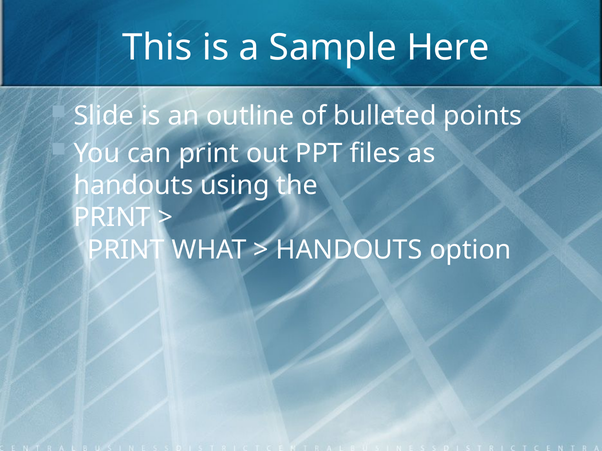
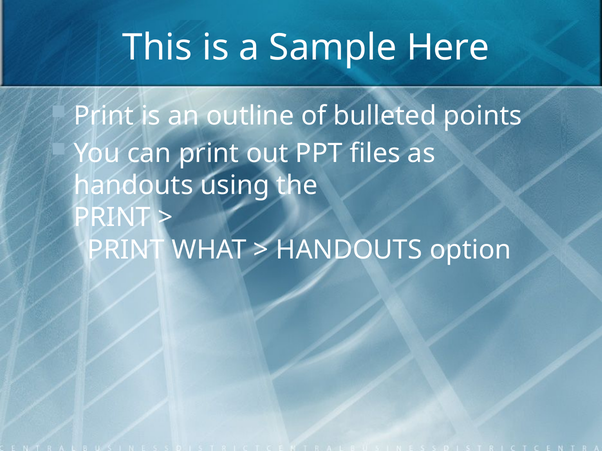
Slide at (104, 116): Slide -> Print
